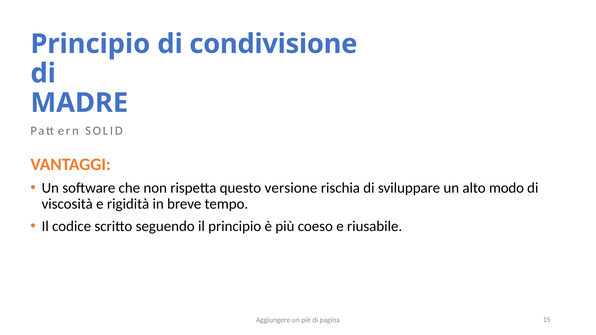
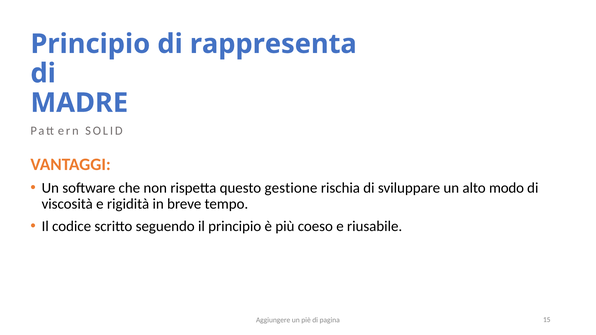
condivisione: condivisione -> rappresenta
versione: versione -> gestione
